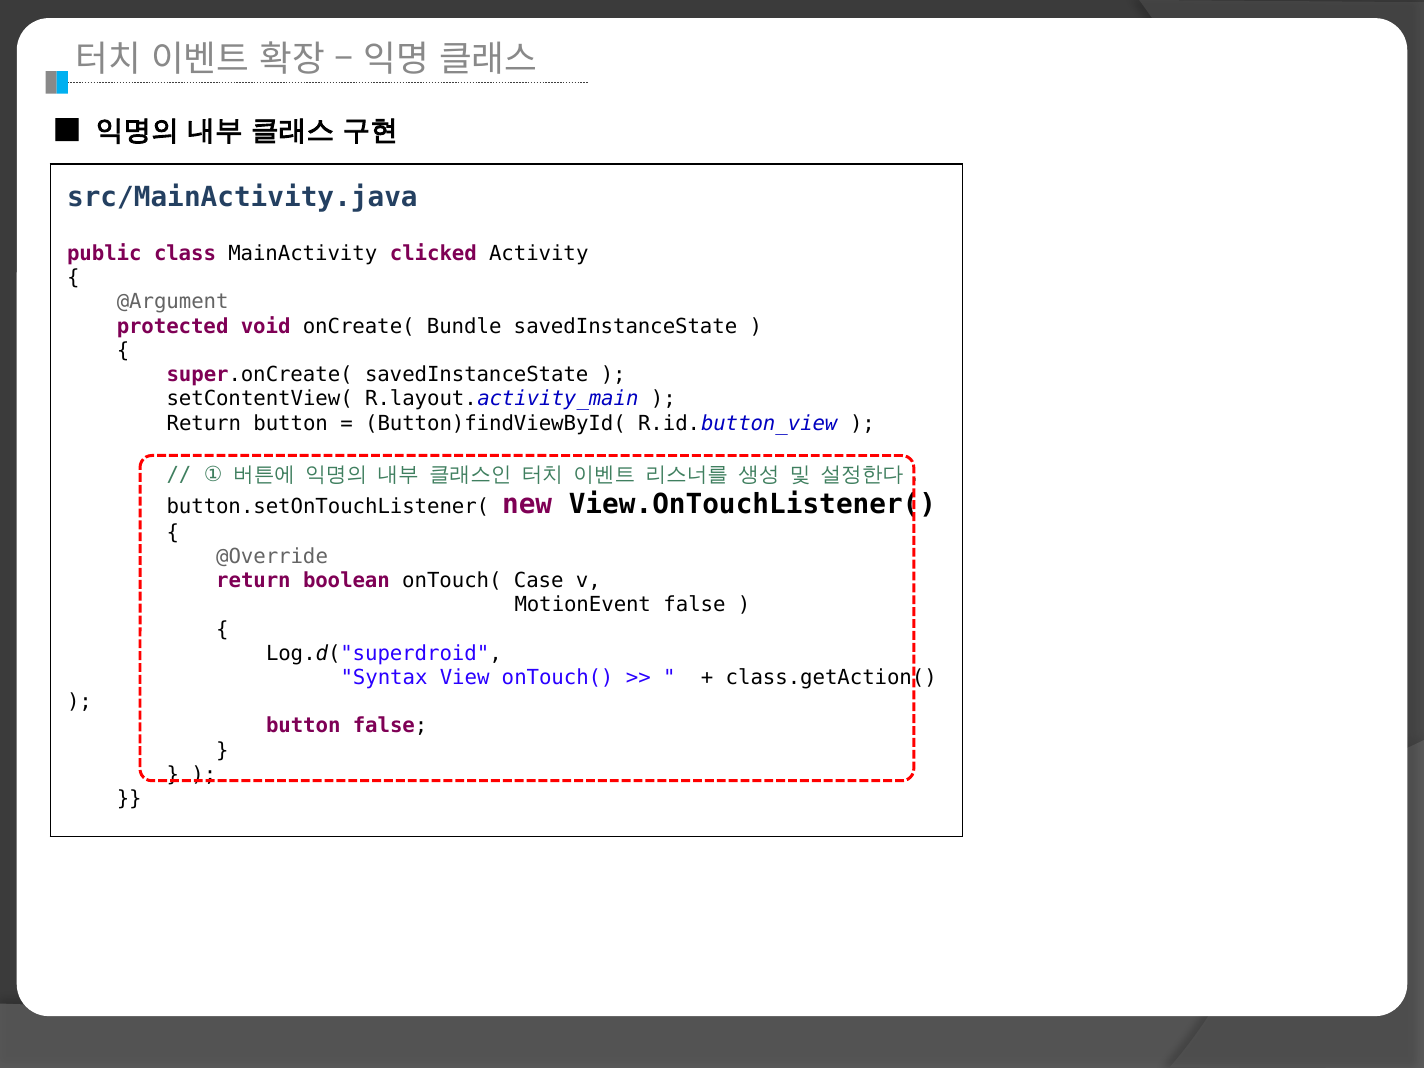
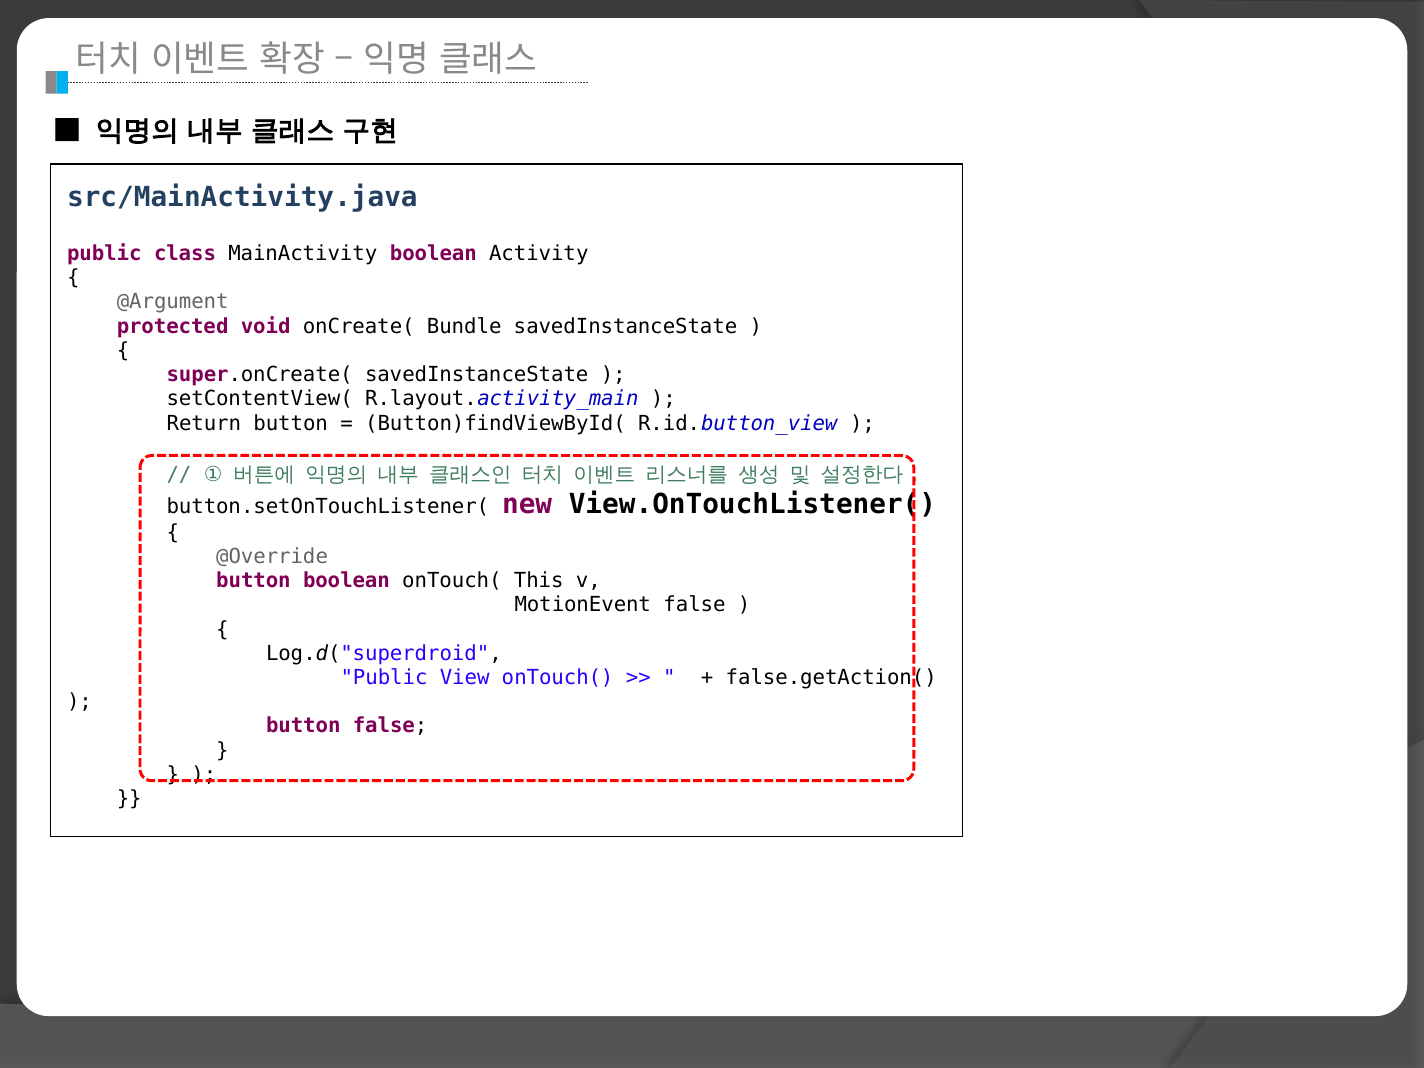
MainActivity clicked: clicked -> boolean
return at (253, 581): return -> button
Case: Case -> This
Syntax at (384, 678): Syntax -> Public
class.getAction(: class.getAction( -> false.getAction(
